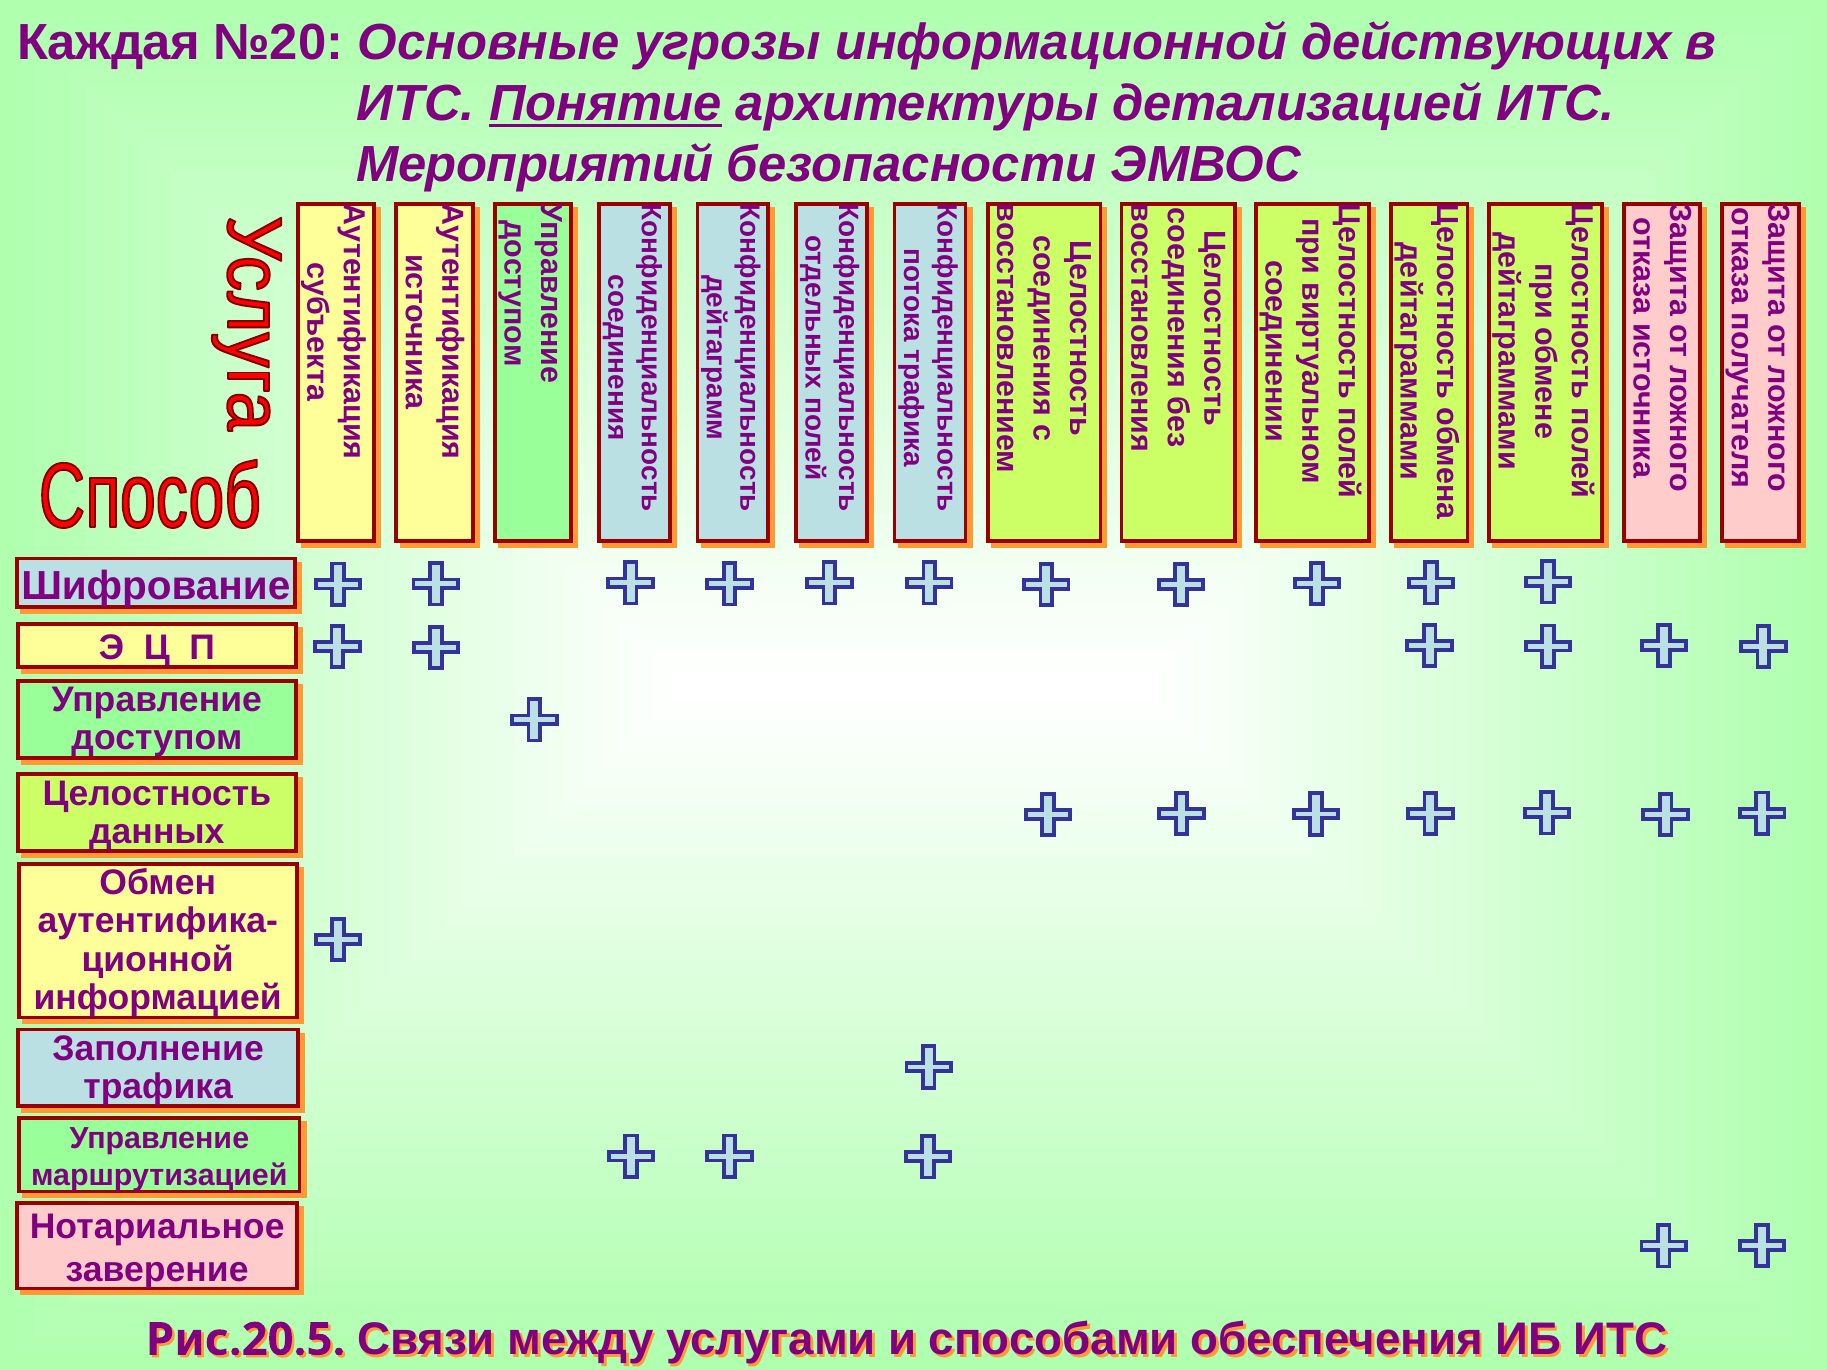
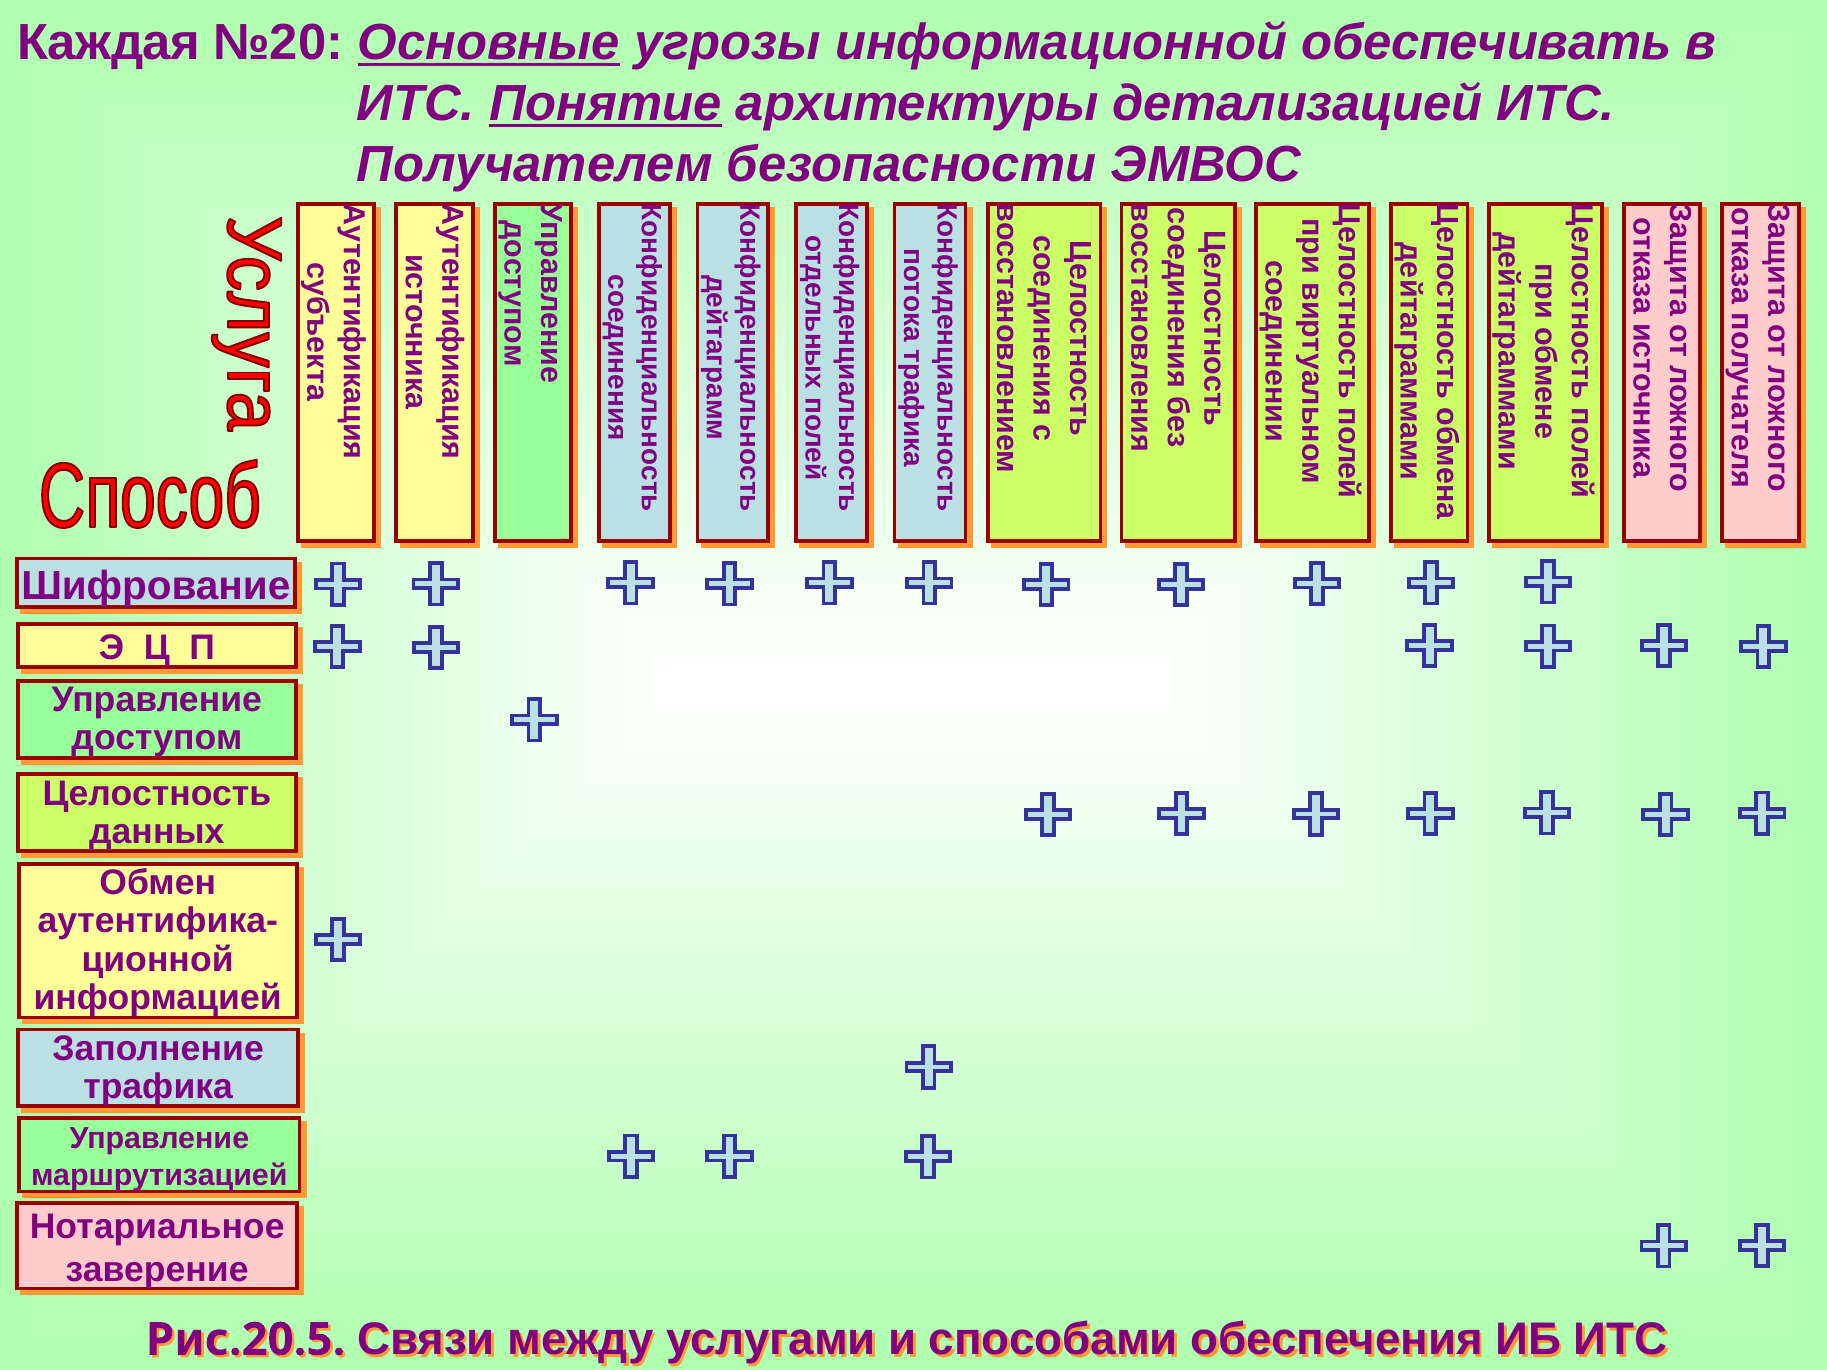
Основные underline: none -> present
действующих: действующих -> обеспечивать
Мероприятий: Мероприятий -> Получателем
